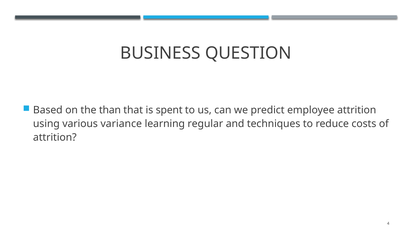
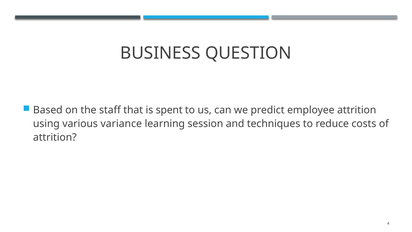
than: than -> staff
regular: regular -> session
